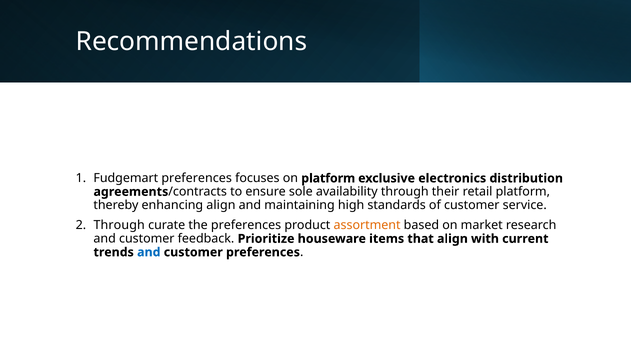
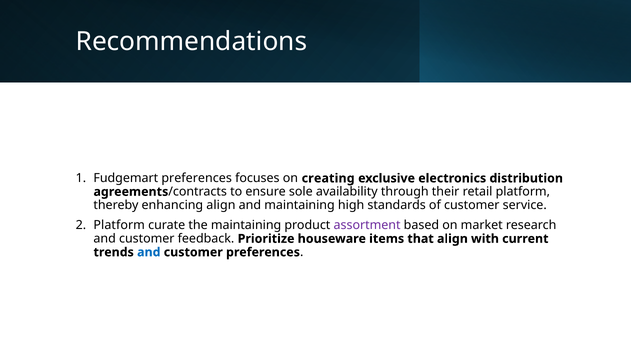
on platform: platform -> creating
Through at (119, 225): Through -> Platform
the preferences: preferences -> maintaining
assortment colour: orange -> purple
